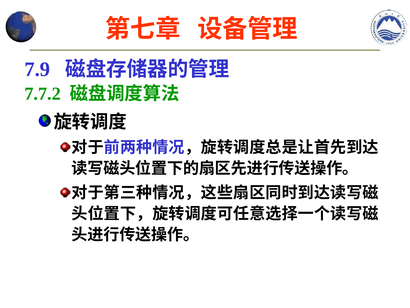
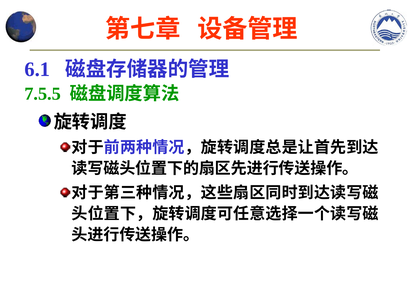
7.9: 7.9 -> 6.1
7.7.2: 7.7.2 -> 7.5.5
